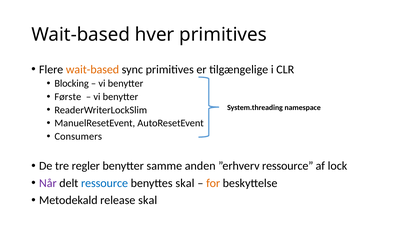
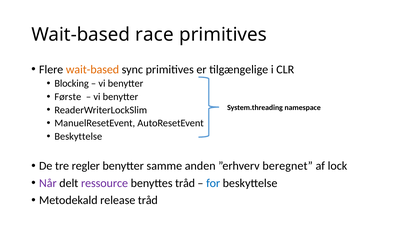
hver: hver -> race
Consumers at (78, 137): Consumers -> Beskyttelse
”erhverv ressource: ressource -> beregnet
ressource at (105, 183) colour: blue -> purple
benyttes skal: skal -> tråd
for colour: orange -> blue
release skal: skal -> tråd
